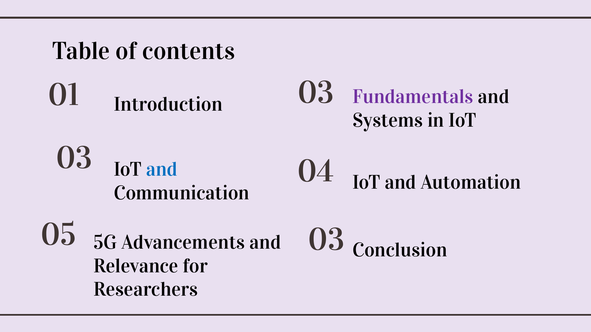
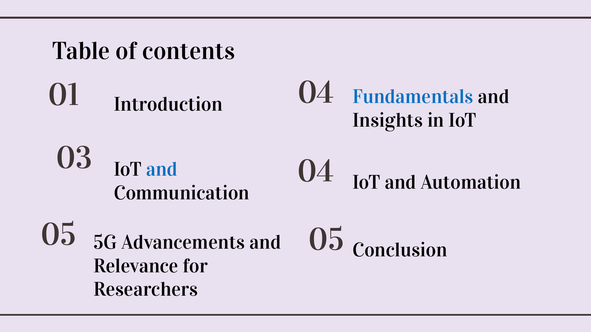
01 03: 03 -> 04
Fundamentals colour: purple -> blue
Systems: Systems -> Insights
05 03: 03 -> 05
